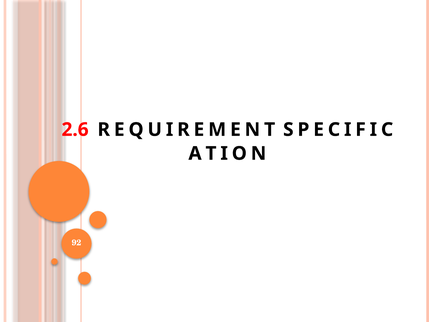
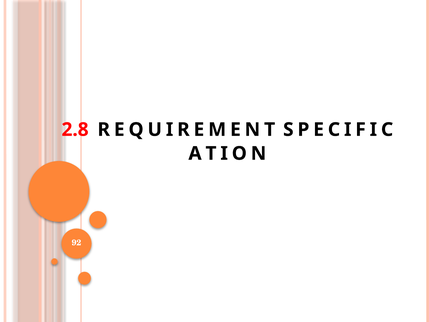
2.6: 2.6 -> 2.8
